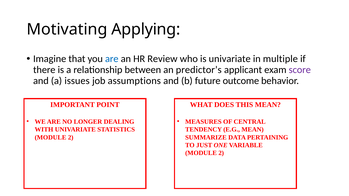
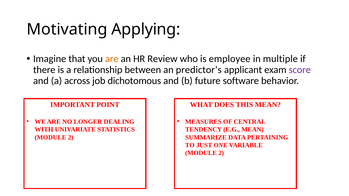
are at (112, 59) colour: blue -> orange
is univariate: univariate -> employee
issues: issues -> across
assumptions: assumptions -> dichotomous
outcome: outcome -> software
